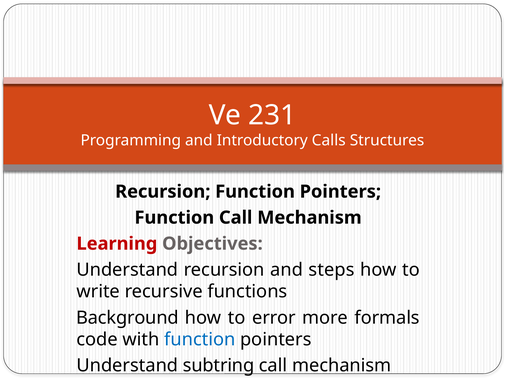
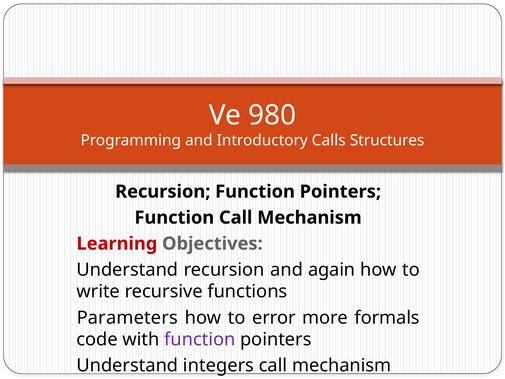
231: 231 -> 980
steps: steps -> again
Background: Background -> Parameters
function at (200, 339) colour: blue -> purple
subtring: subtring -> integers
